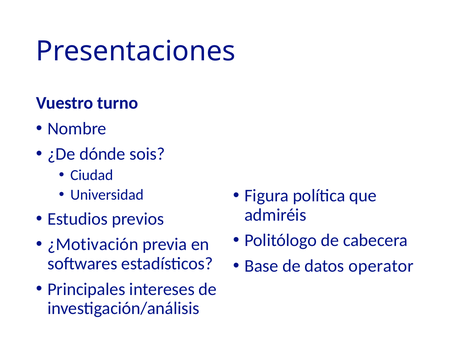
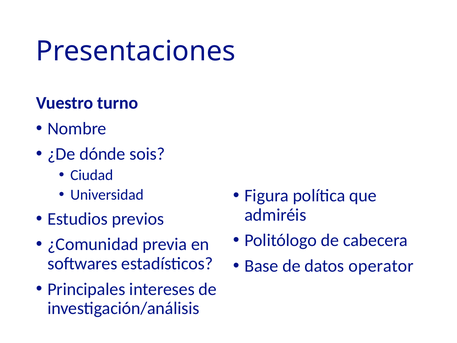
¿Motivación: ¿Motivación -> ¿Comunidad
